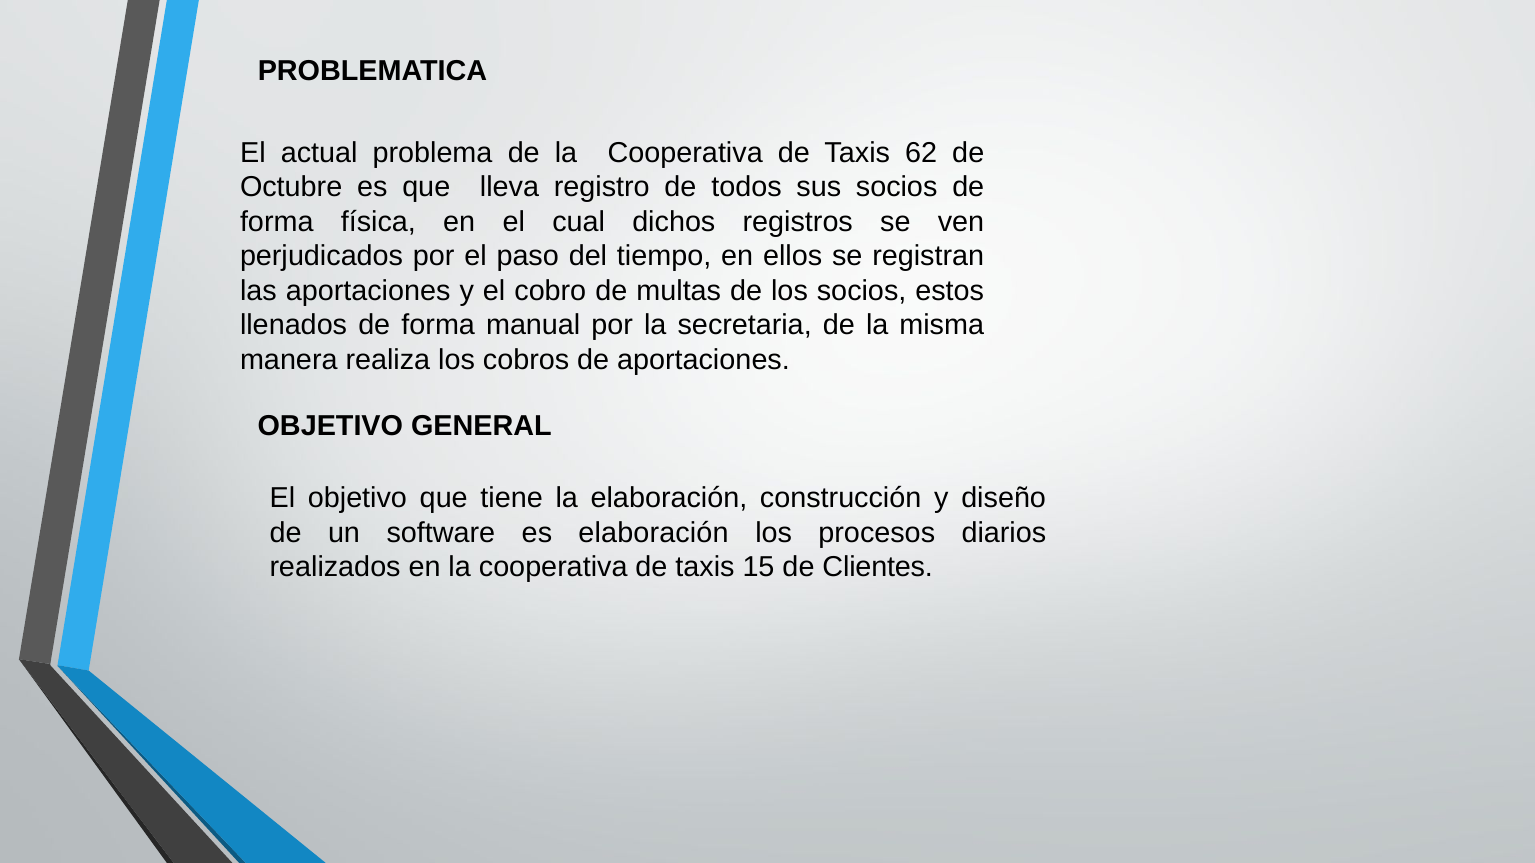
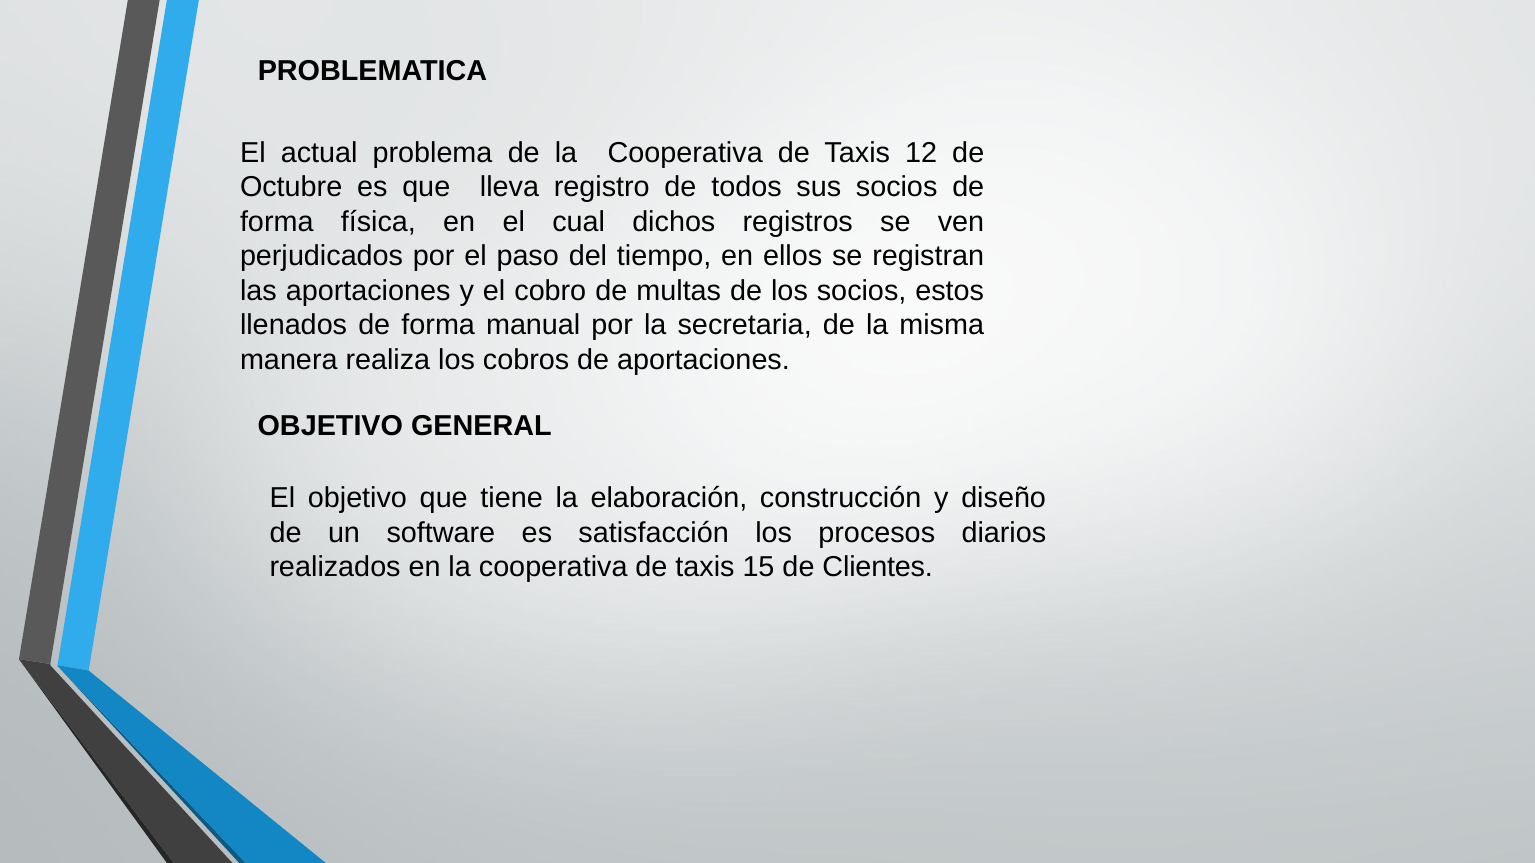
62: 62 -> 12
es elaboración: elaboración -> satisfacción
